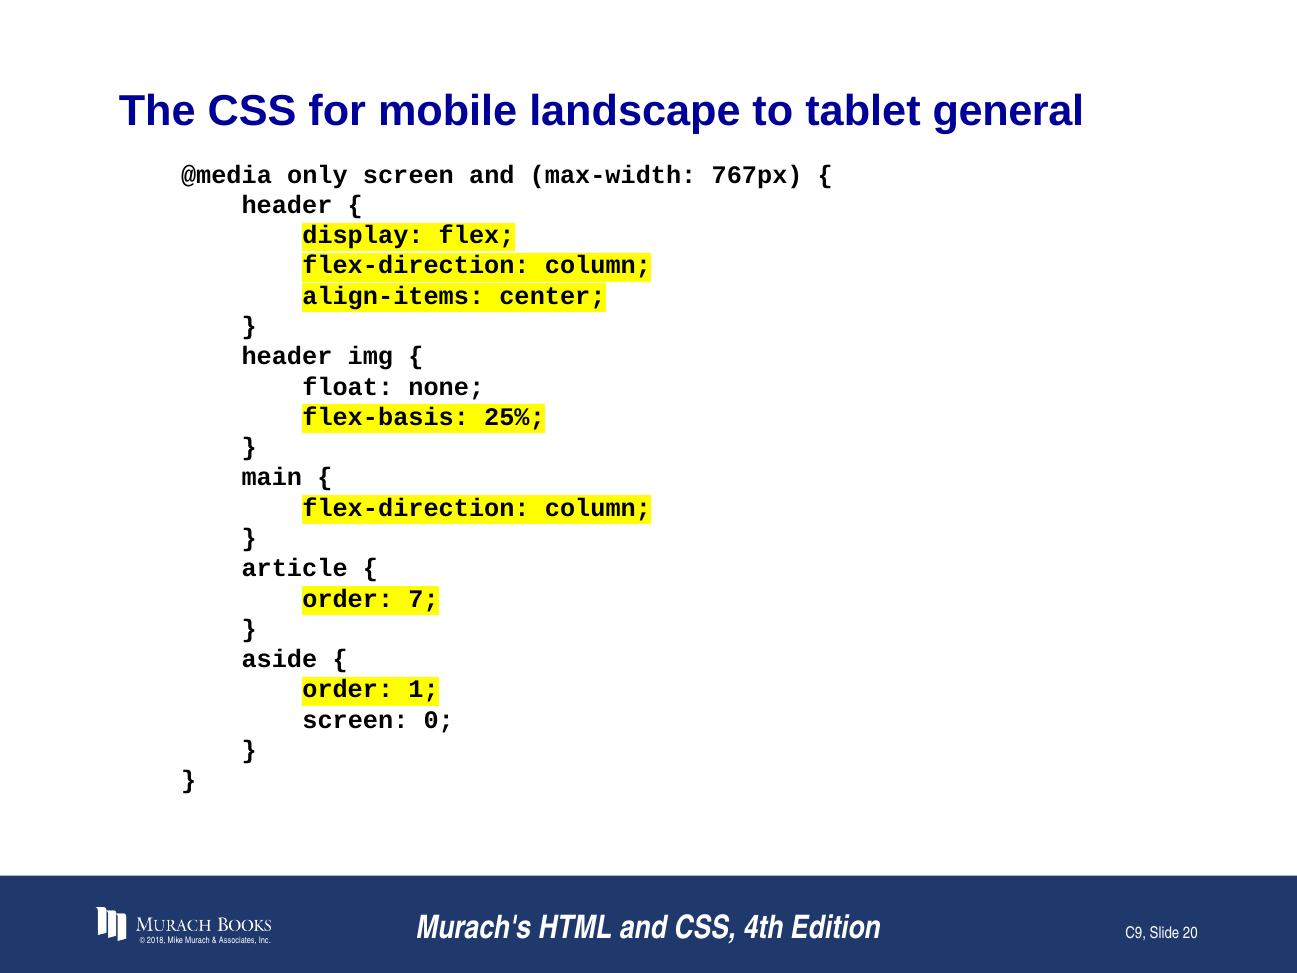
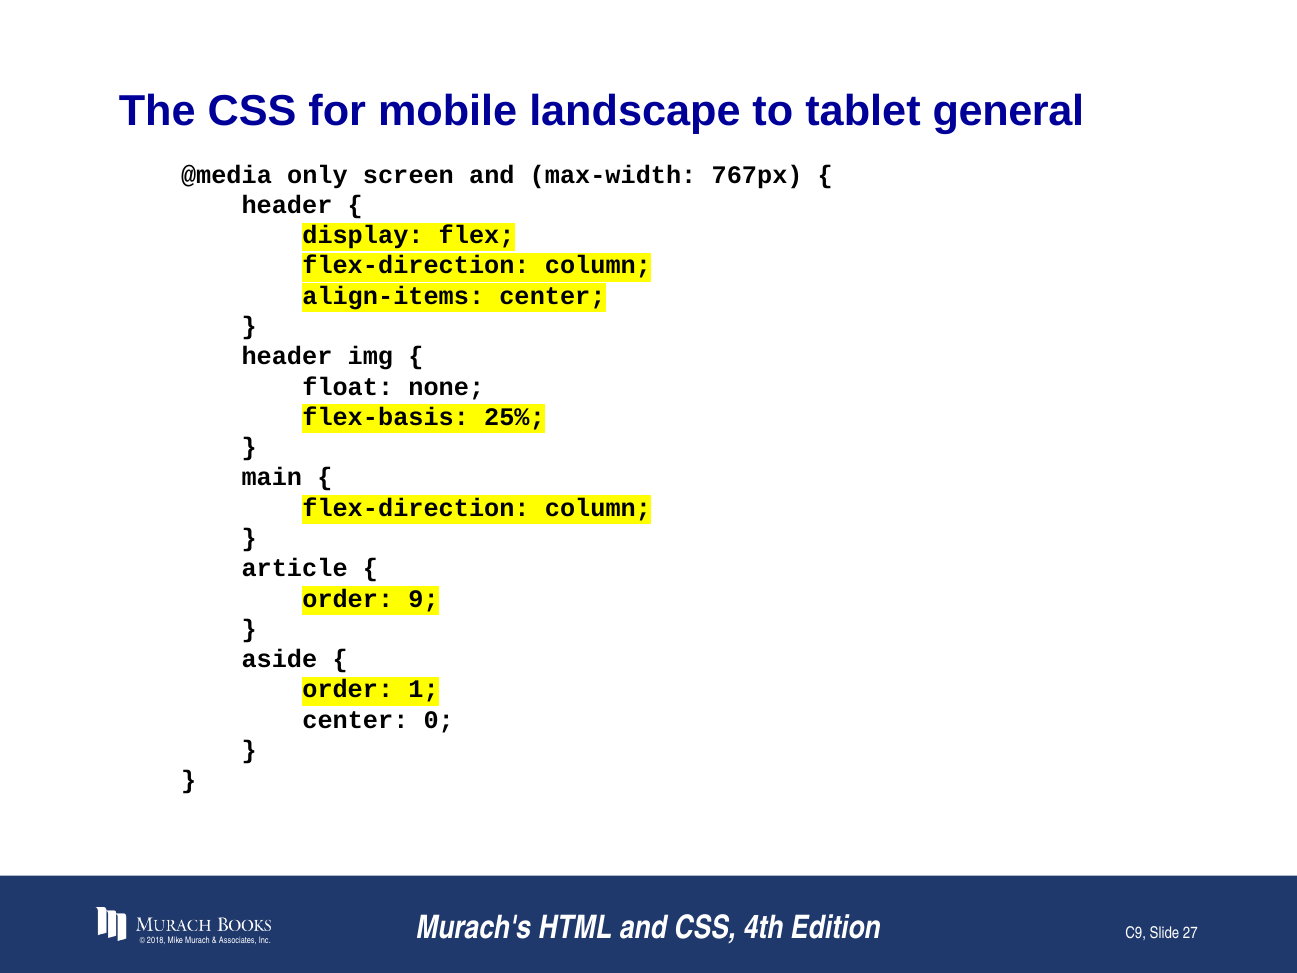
7: 7 -> 9
screen at (355, 720): screen -> center
20: 20 -> 27
